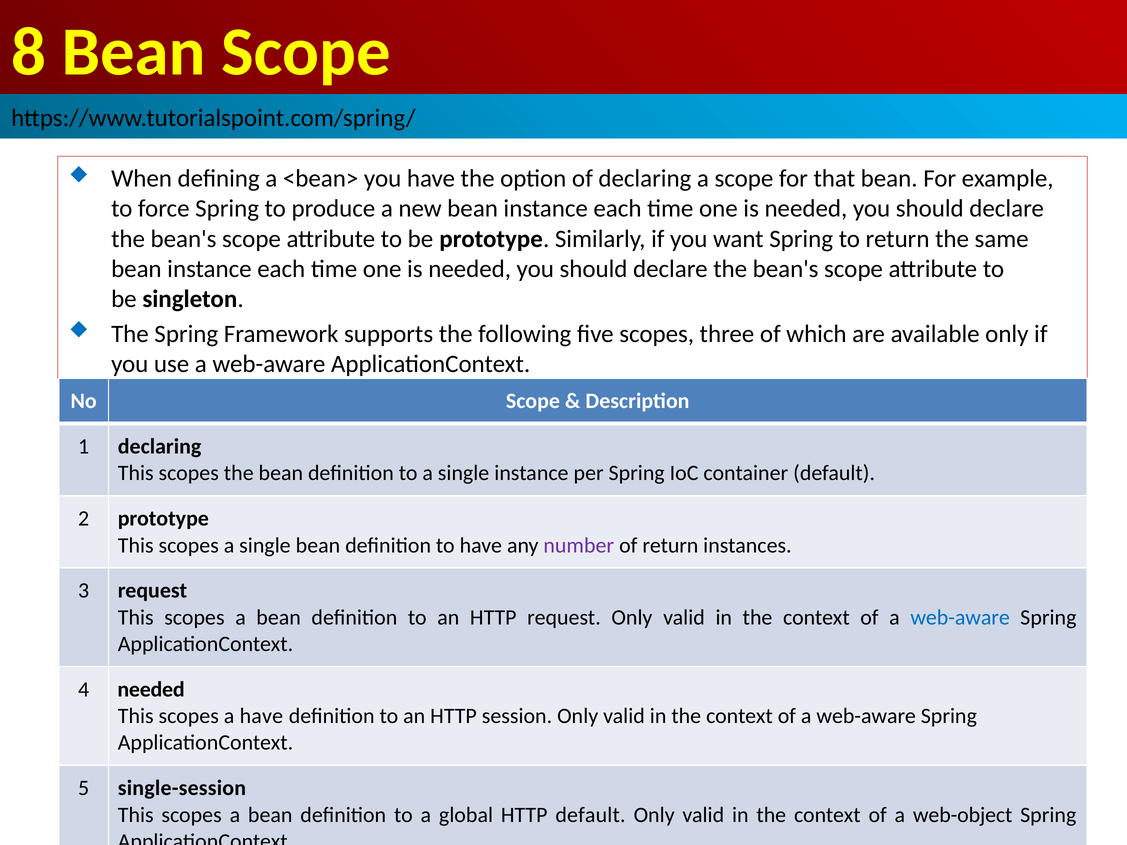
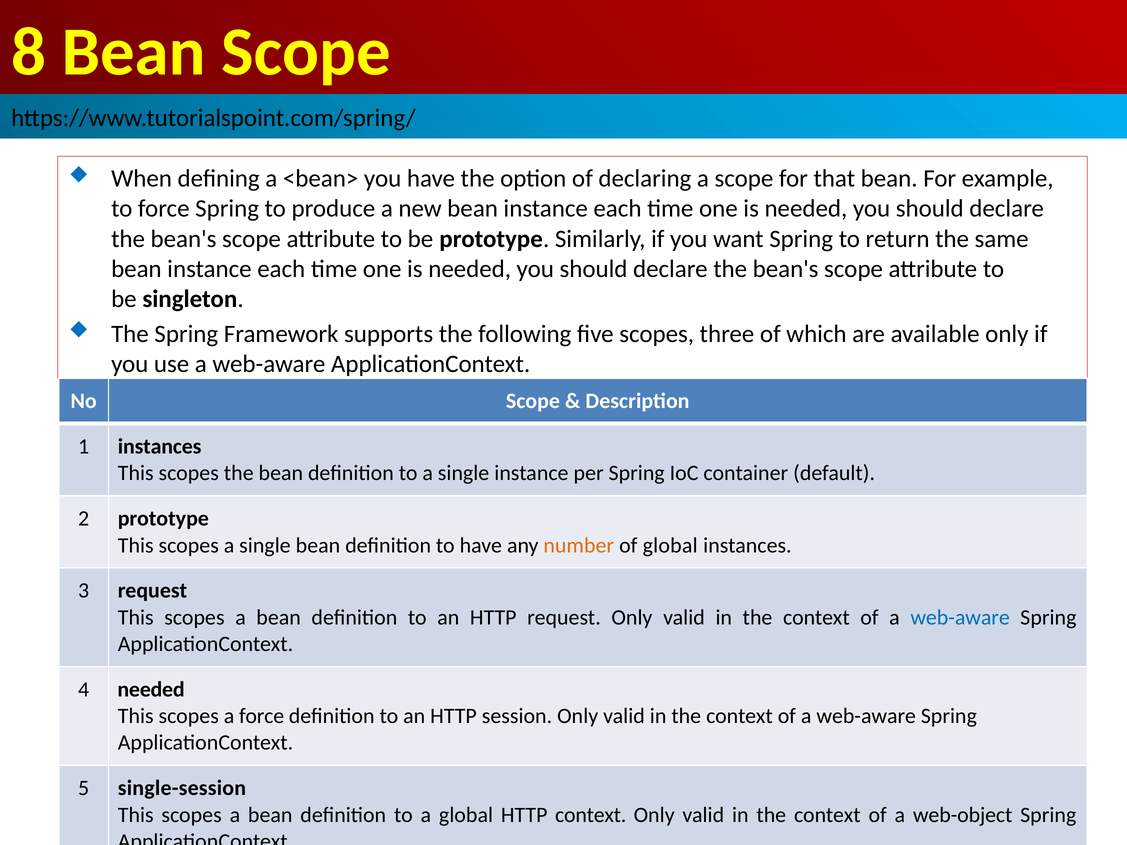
1 declaring: declaring -> instances
number colour: purple -> orange
of return: return -> global
a have: have -> force
HTTP default: default -> context
